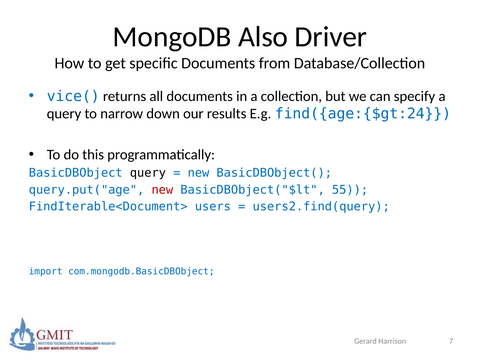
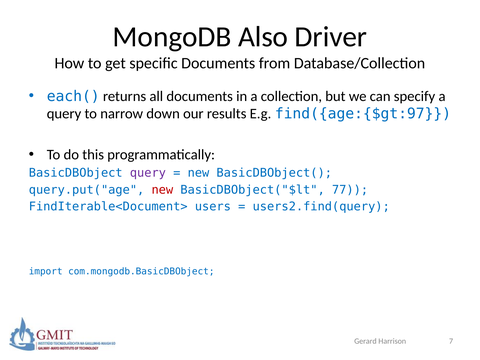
vice(: vice( -> each(
find({age:{$gt:24: find({age:{$gt:24 -> find({age:{$gt:97
query at (148, 173) colour: black -> purple
55: 55 -> 77
